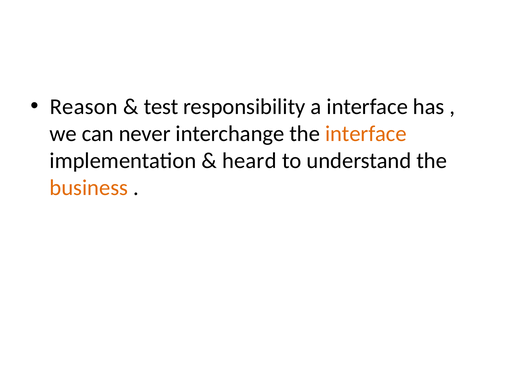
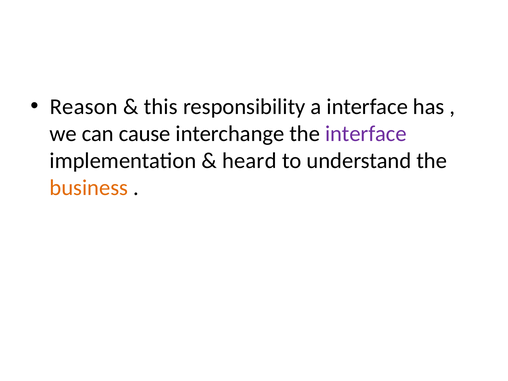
test: test -> this
never: never -> cause
interface at (366, 134) colour: orange -> purple
